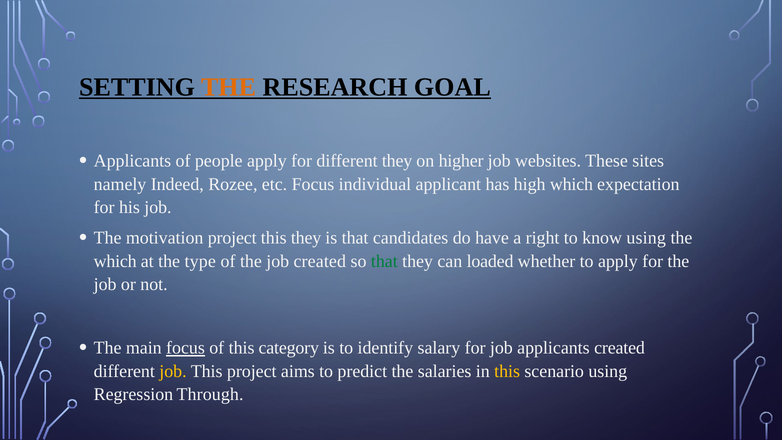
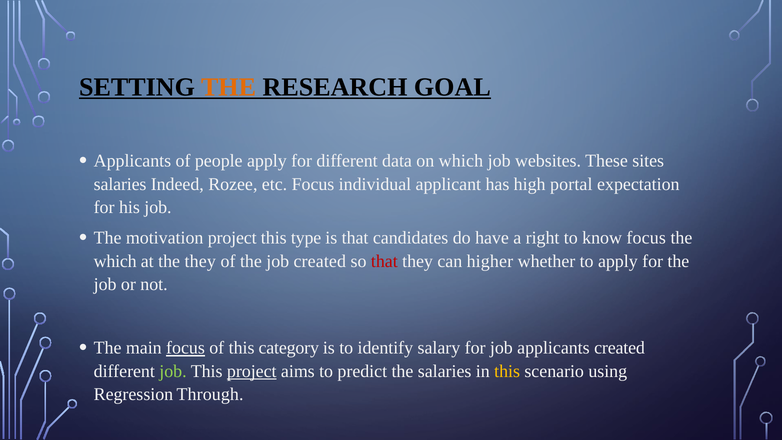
different they: they -> data
on higher: higher -> which
namely at (120, 184): namely -> salaries
high which: which -> portal
this they: they -> type
know using: using -> focus
the type: type -> they
that at (384, 261) colour: green -> red
loaded: loaded -> higher
job at (173, 371) colour: yellow -> light green
project at (252, 371) underline: none -> present
